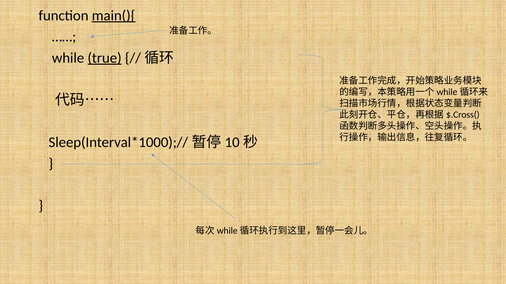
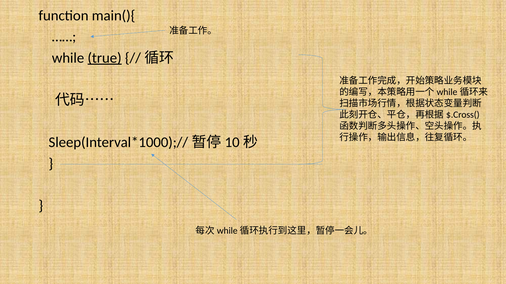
main(){ underline: present -> none
